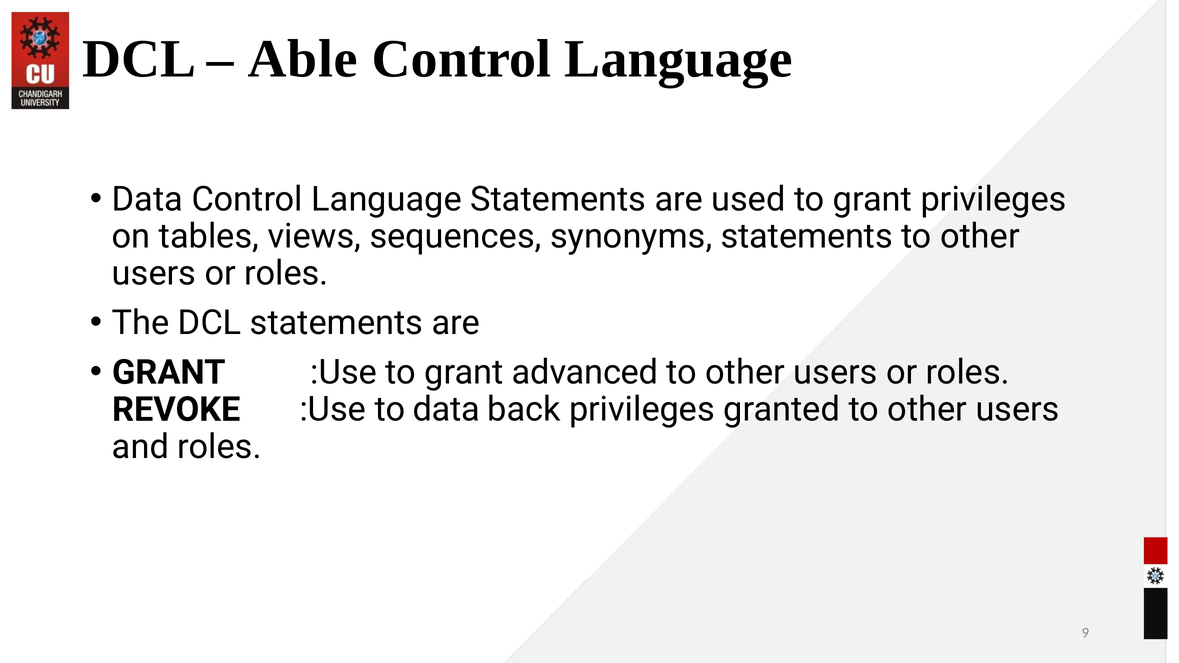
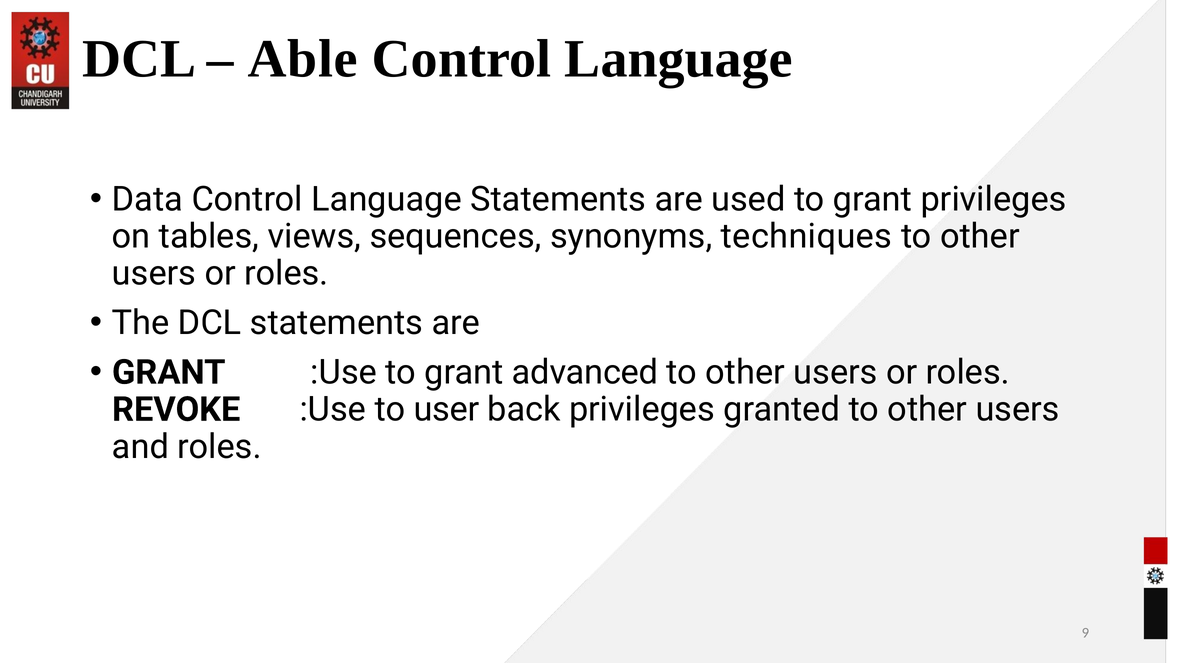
synonyms statements: statements -> techniques
to data: data -> user
